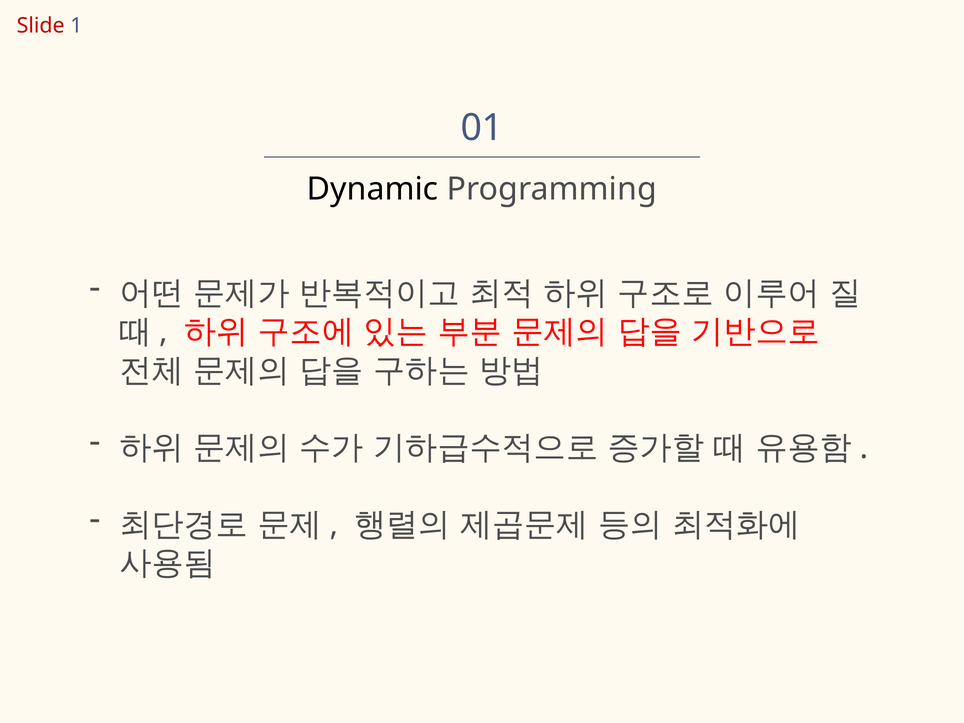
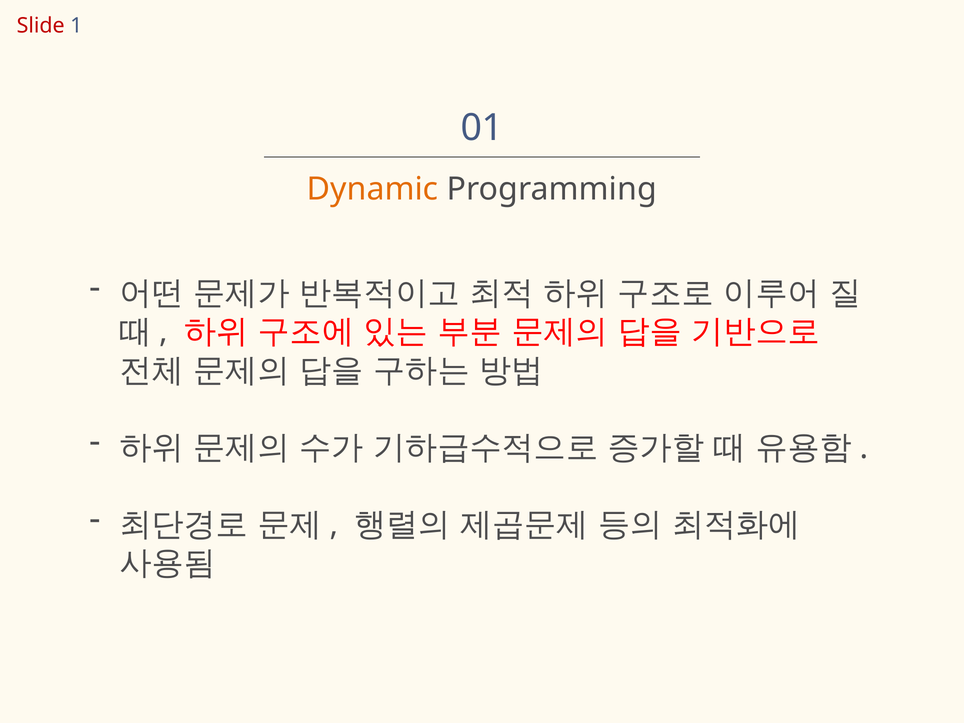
Dynamic colour: black -> orange
